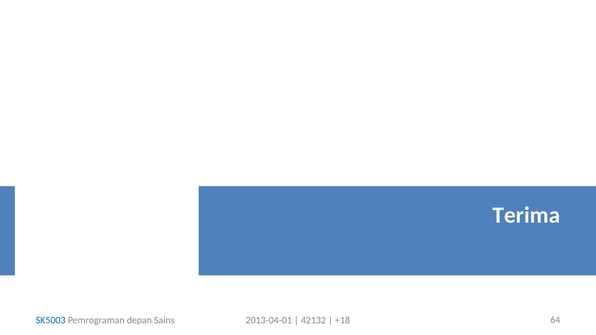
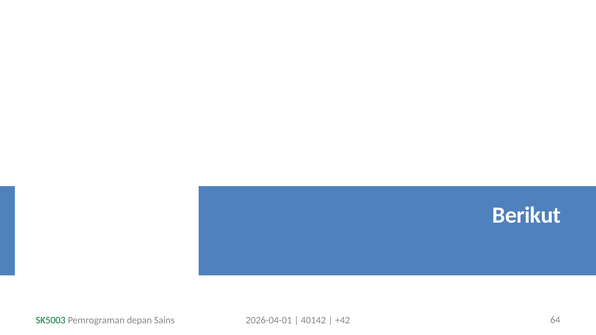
Terima: Terima -> Berikut
SK5003 colour: blue -> green
2013-04-01: 2013-04-01 -> 2026-04-01
42132: 42132 -> 40142
+18: +18 -> +42
